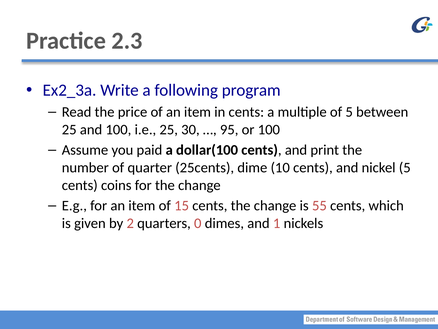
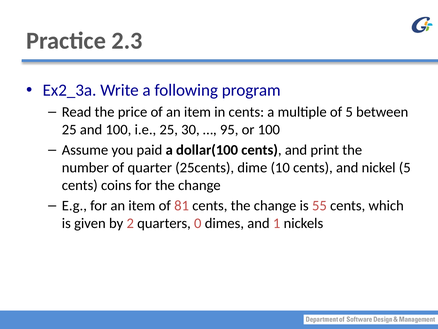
15: 15 -> 81
